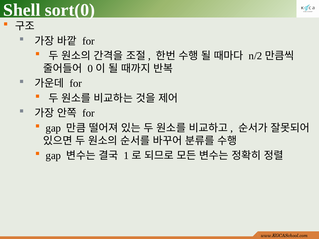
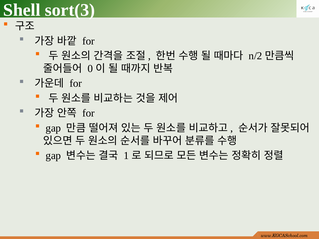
sort(0: sort(0 -> sort(3
